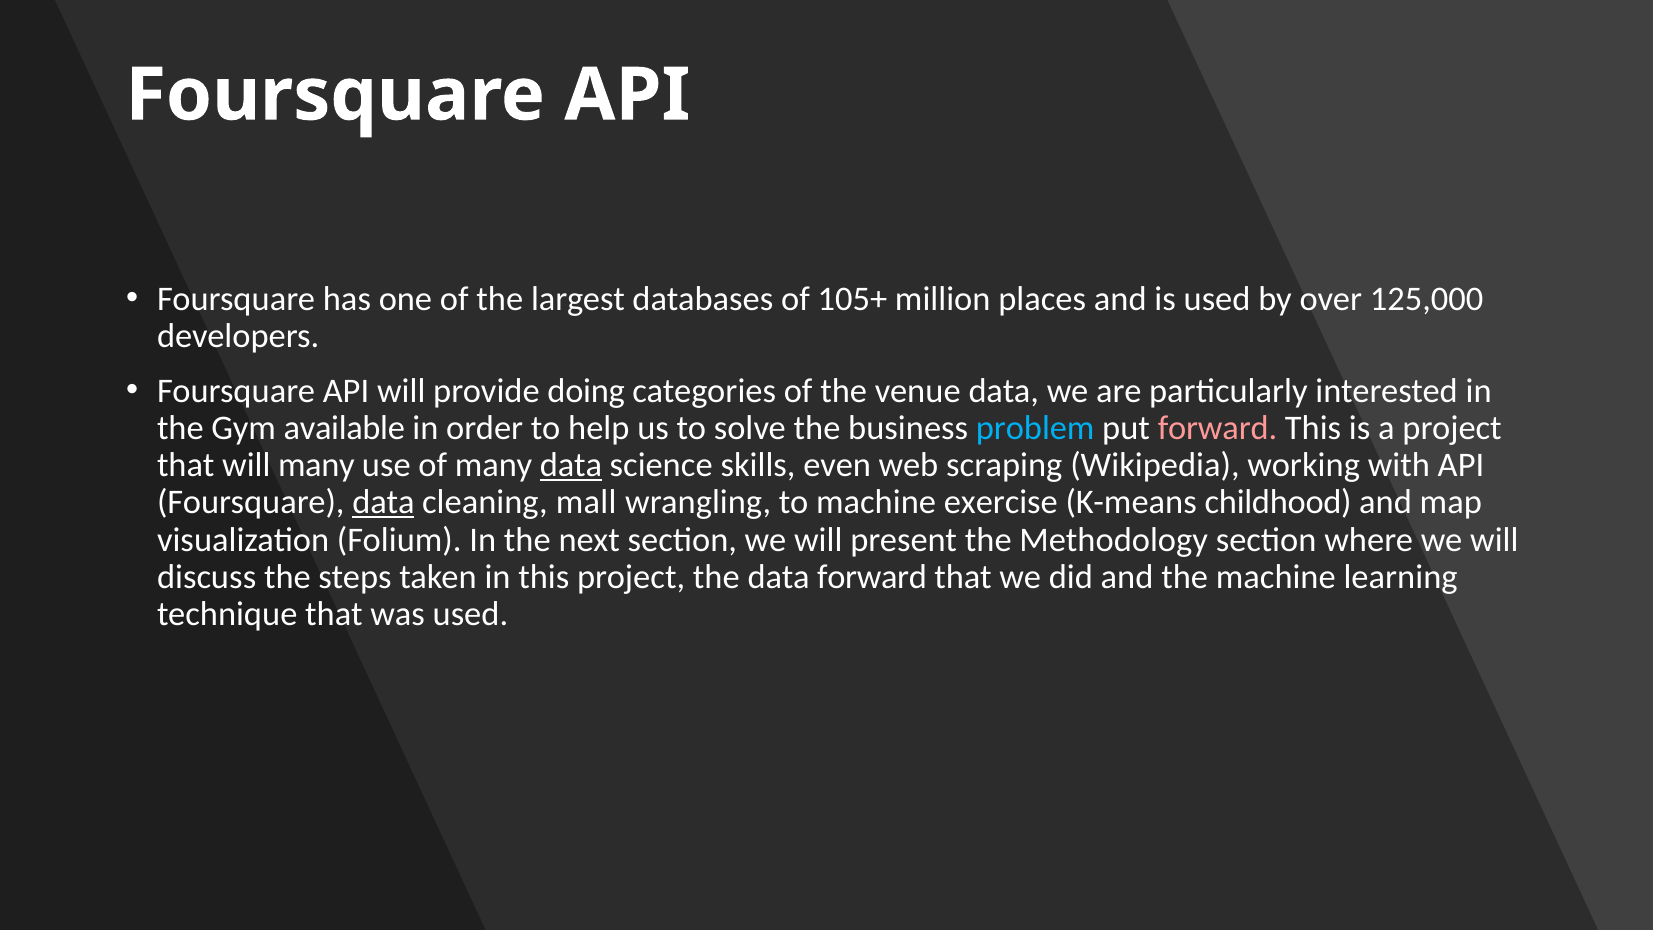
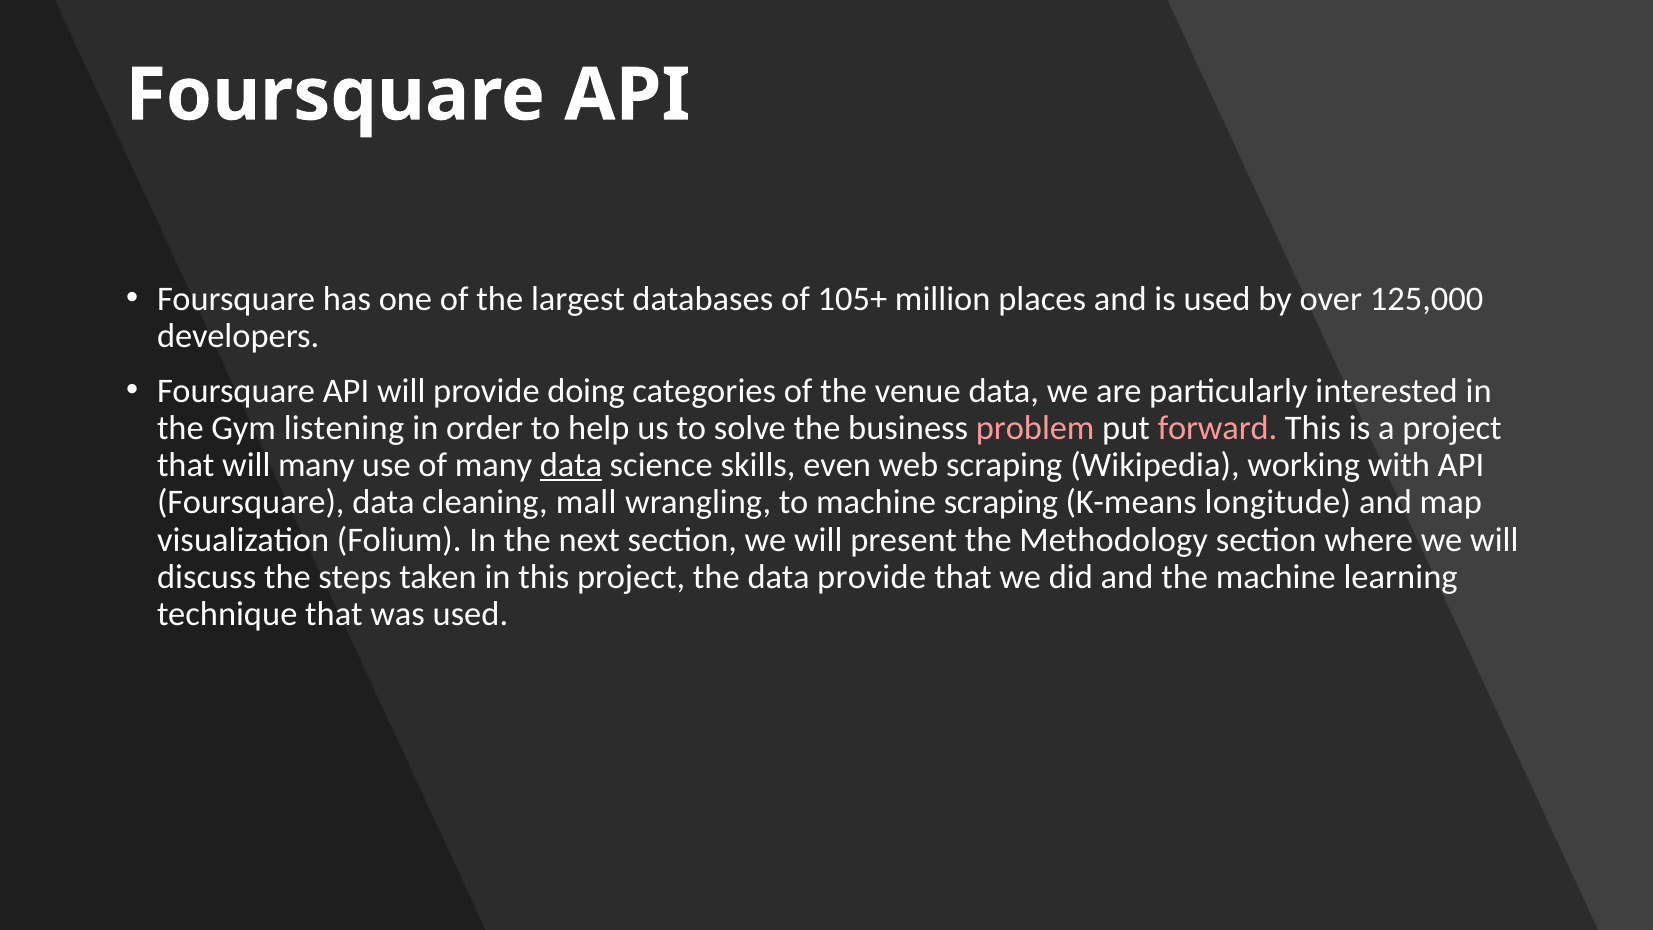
available: available -> listening
problem colour: light blue -> pink
data at (383, 502) underline: present -> none
machine exercise: exercise -> scraping
childhood: childhood -> longitude
data forward: forward -> provide
